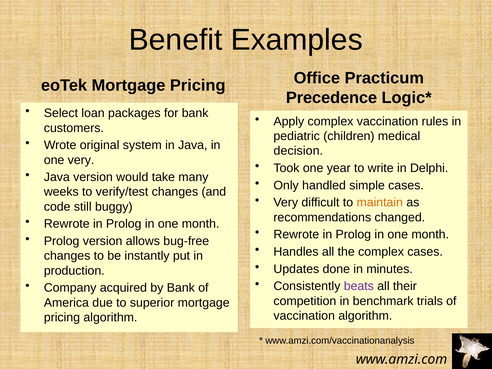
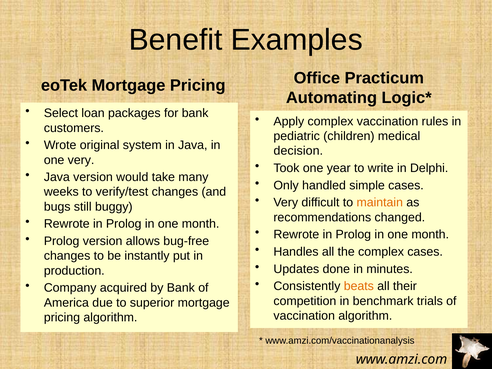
Precedence: Precedence -> Automating
code: code -> bugs
beats colour: purple -> orange
